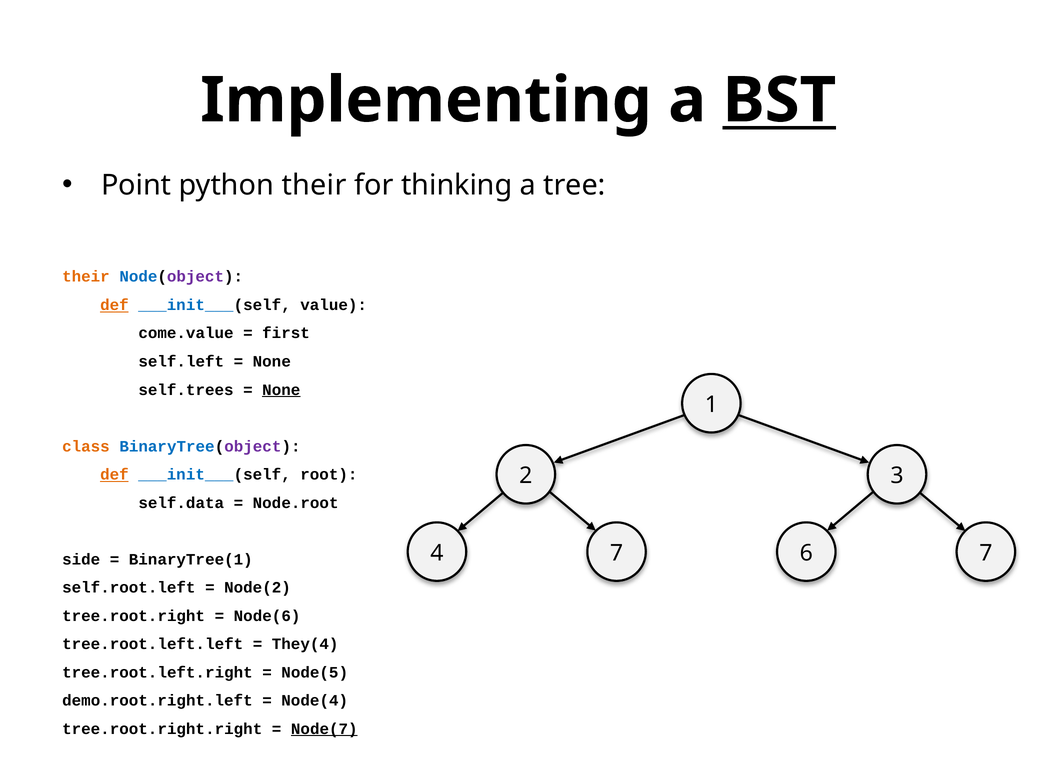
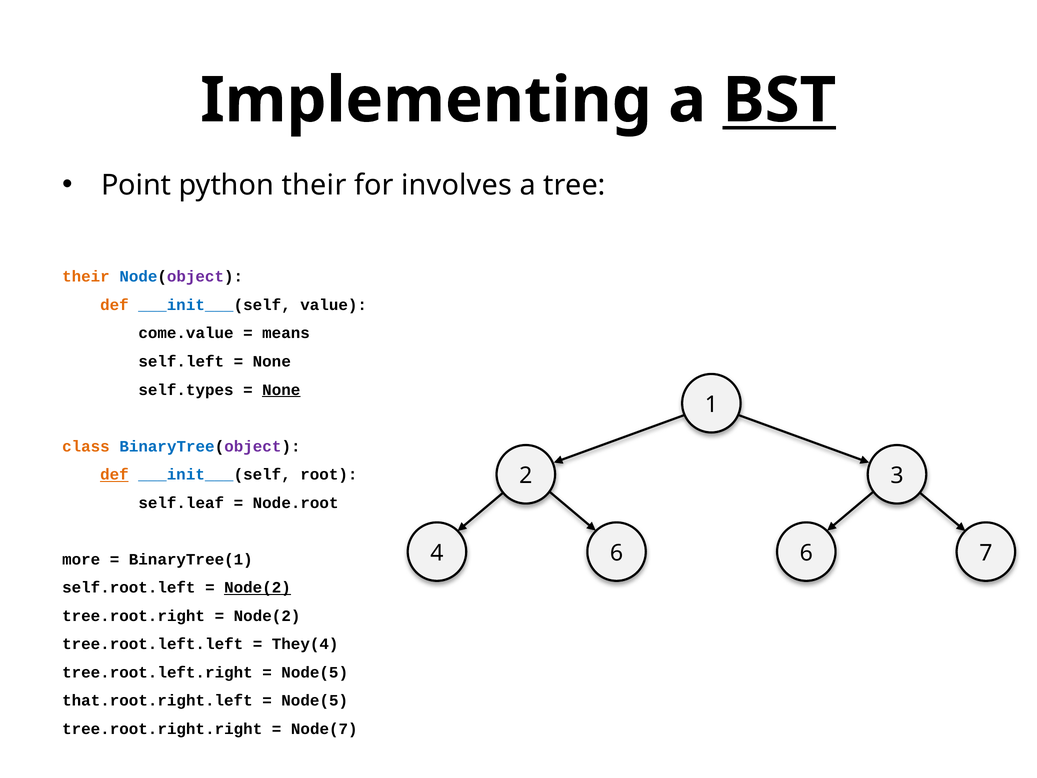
thinking: thinking -> involves
def at (114, 305) underline: present -> none
first: first -> means
self.trees: self.trees -> self.types
self.data: self.data -> self.leaf
4 7: 7 -> 6
side: side -> more
Node(2 at (257, 587) underline: none -> present
Node(6 at (267, 616): Node(6 -> Node(2
demo.root.right.left: demo.root.right.left -> that.root.right.left
Node(4 at (315, 700): Node(4 -> Node(5
Node(7 underline: present -> none
